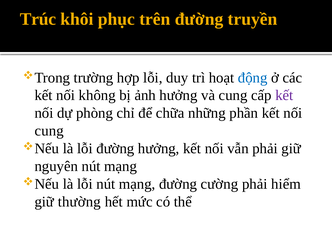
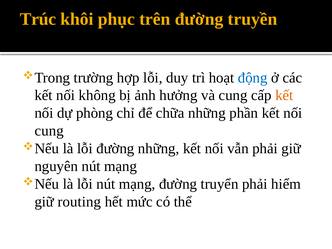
kết at (284, 95) colour: purple -> orange
đường hưởng: hưởng -> những
cường: cường -> truyển
thường: thường -> routing
